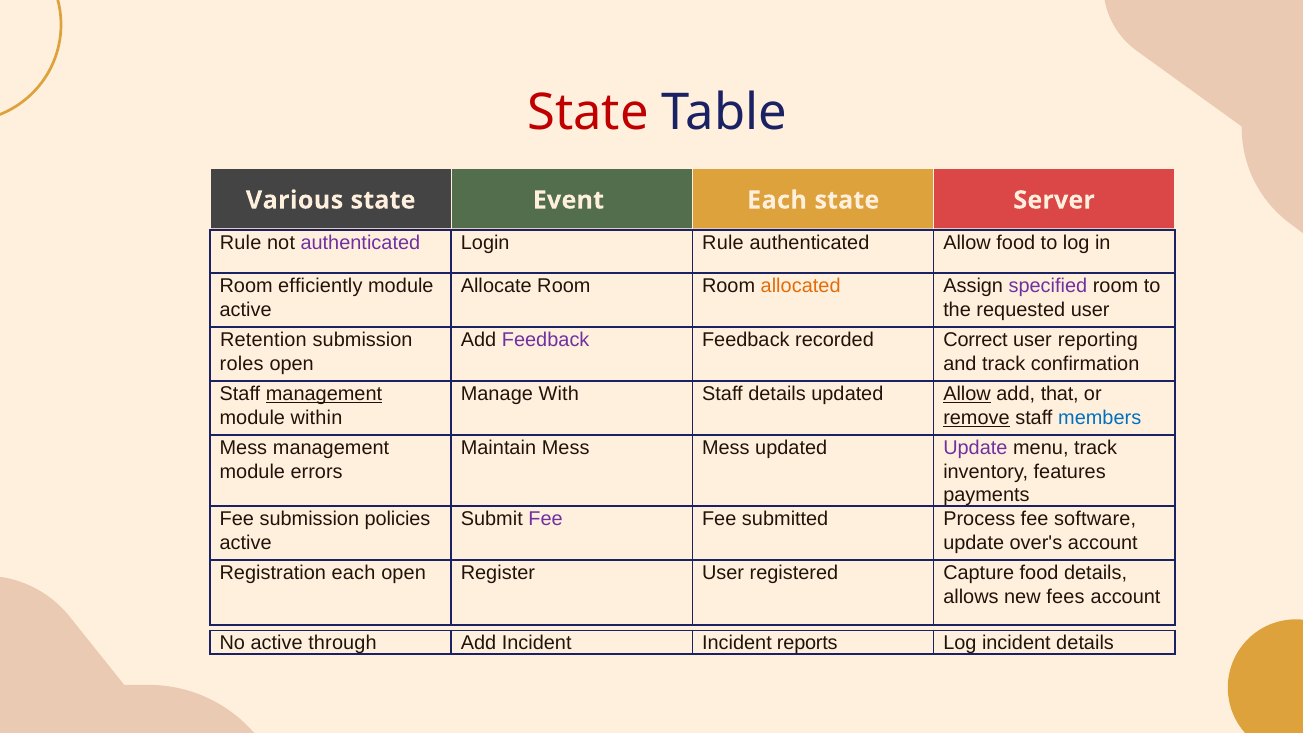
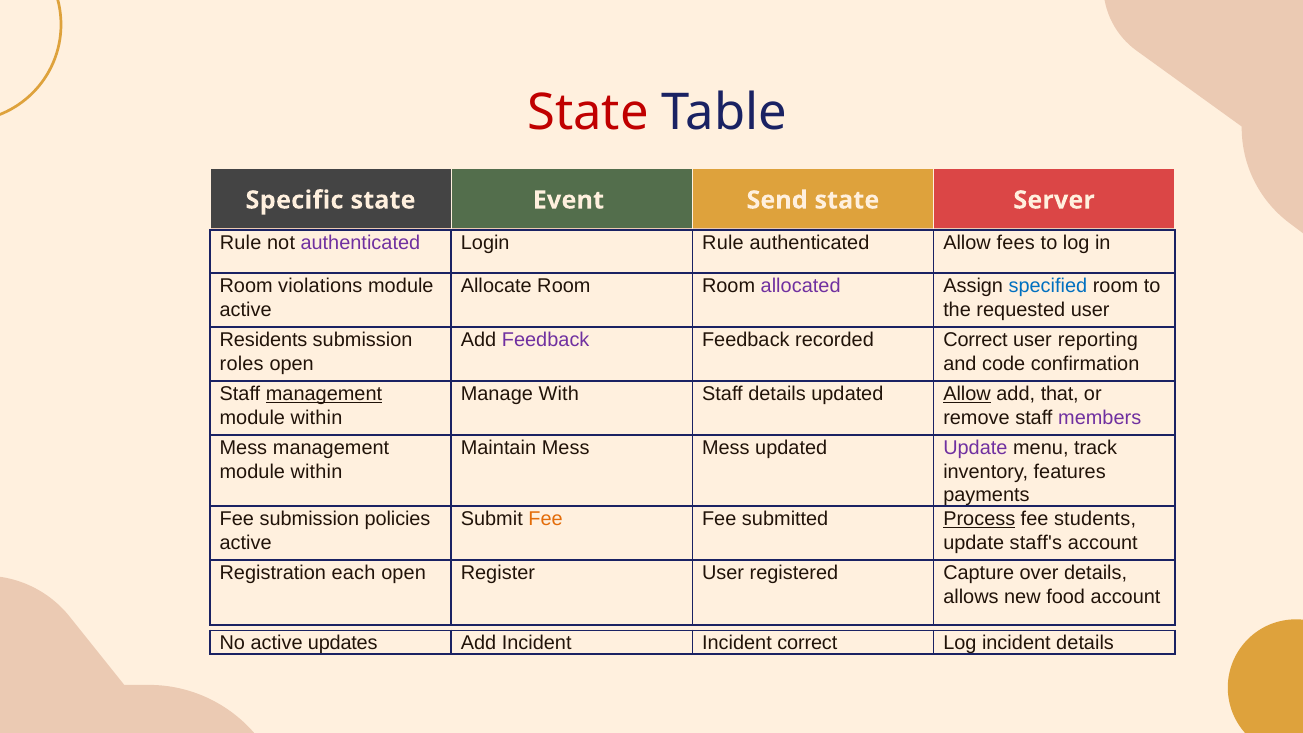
Various: Various -> Specific
Event Each: Each -> Send
Allow food: food -> fees
efficiently: efficiently -> violations
allocated colour: orange -> purple
specified colour: purple -> blue
Retention: Retention -> Residents
and track: track -> code
remove underline: present -> none
members colour: blue -> purple
errors at (317, 472): errors -> within
Fee at (546, 519) colour: purple -> orange
Process underline: none -> present
software: software -> students
over's: over's -> staff's
Capture food: food -> over
fees: fees -> food
through: through -> updates
Incident reports: reports -> correct
